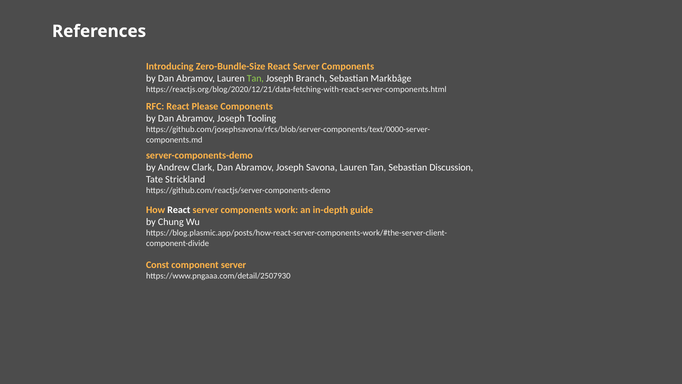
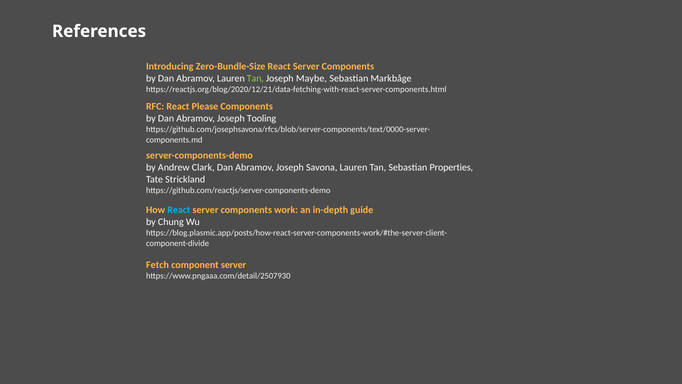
Branch: Branch -> Maybe
Discussion: Discussion -> Properties
React at (179, 210) colour: white -> light blue
Const: Const -> Fetch
